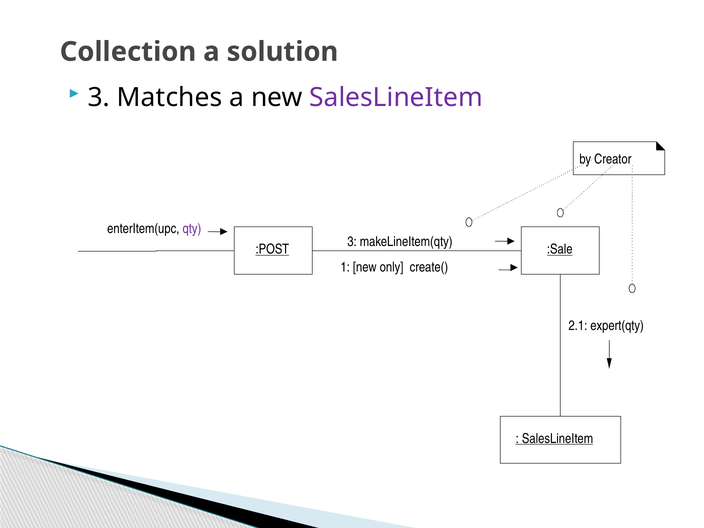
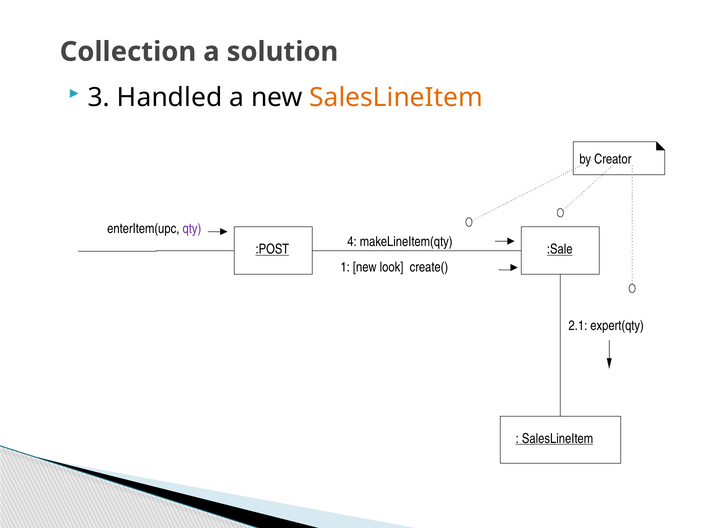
Matches: Matches -> Handled
SalesLineItem at (396, 97) colour: purple -> orange
3 at (352, 242): 3 -> 4
only: only -> look
